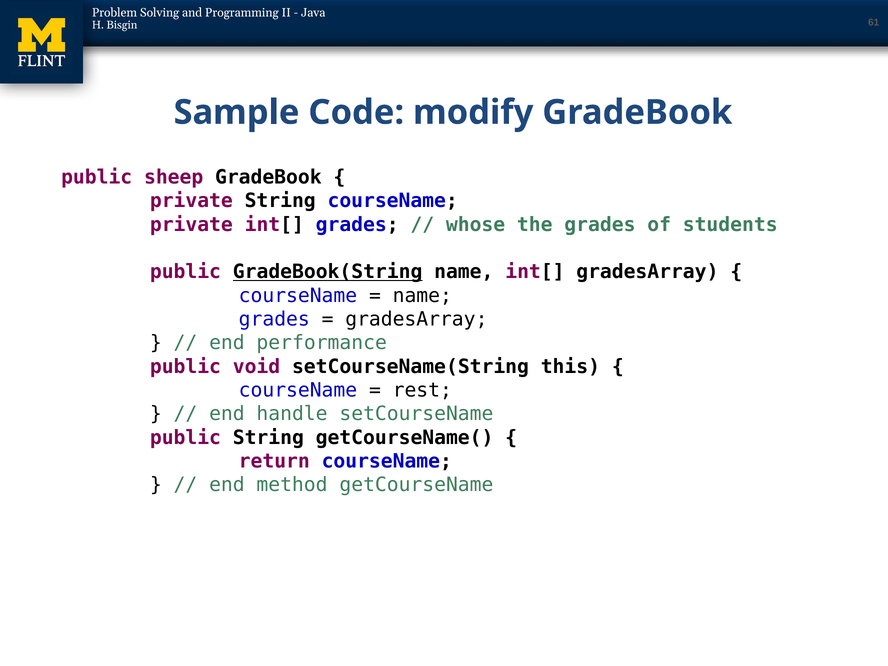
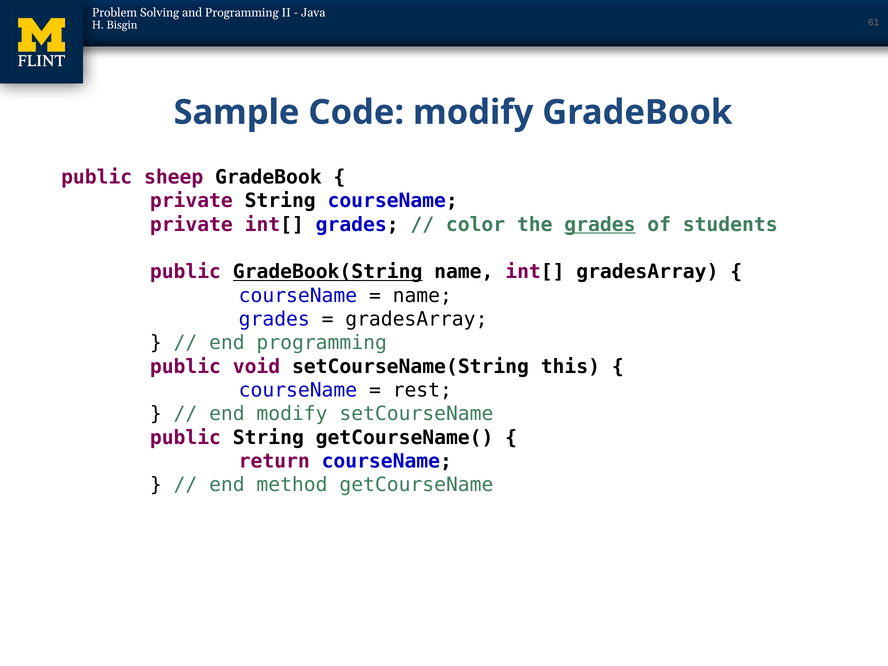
whose: whose -> color
grades at (600, 225) underline: none -> present
end performance: performance -> programming
end handle: handle -> modify
